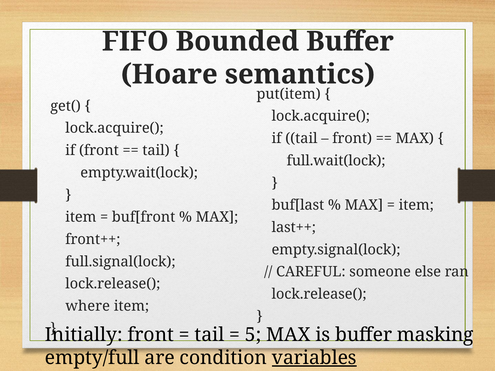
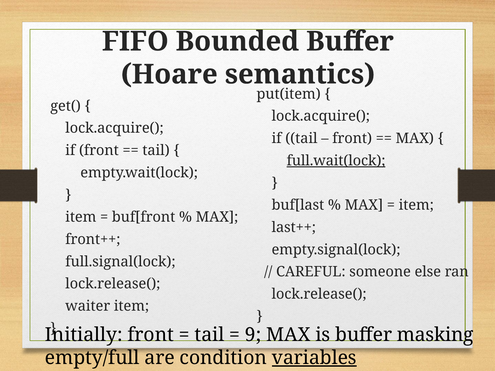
full.wait(lock underline: none -> present
where: where -> waiter
5: 5 -> 9
